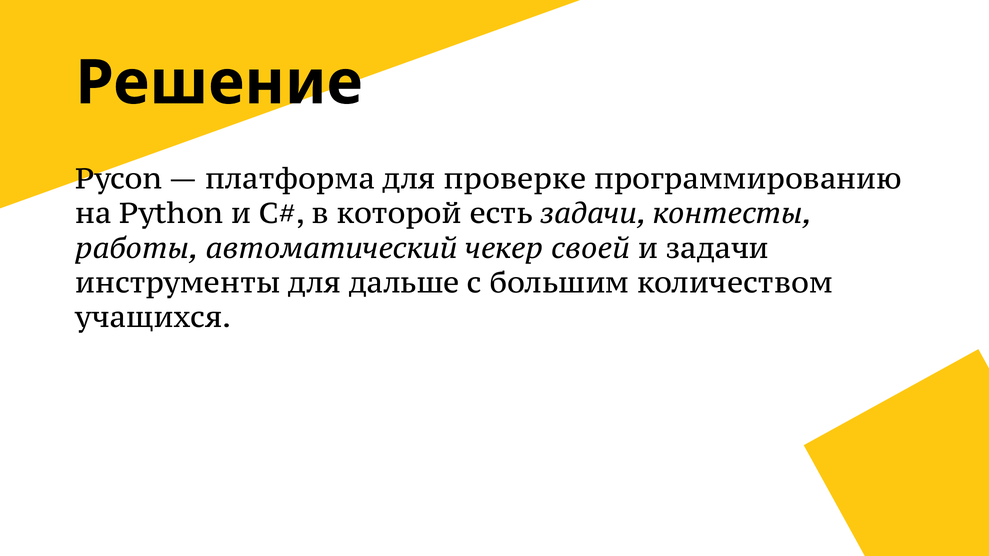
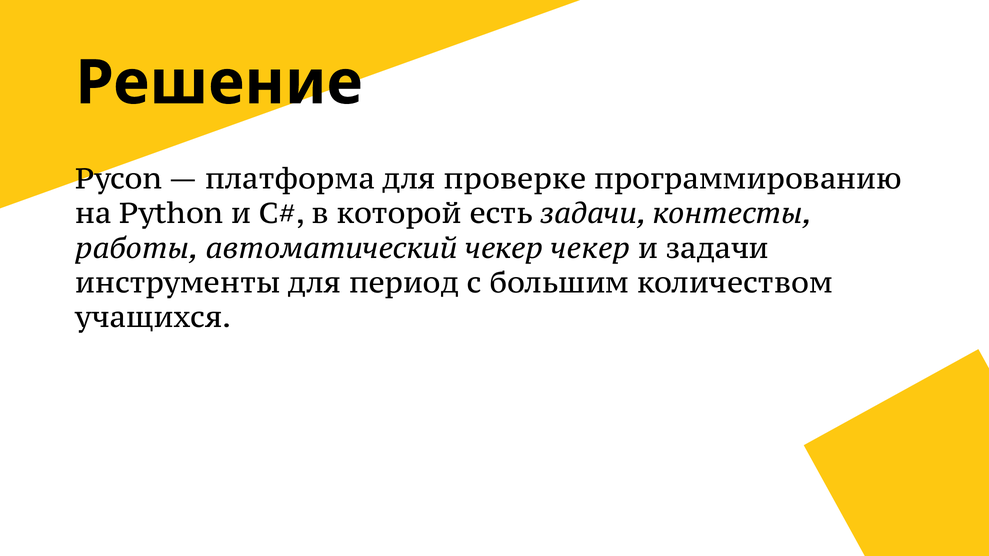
чекер своей: своей -> чекер
дальше: дальше -> период
